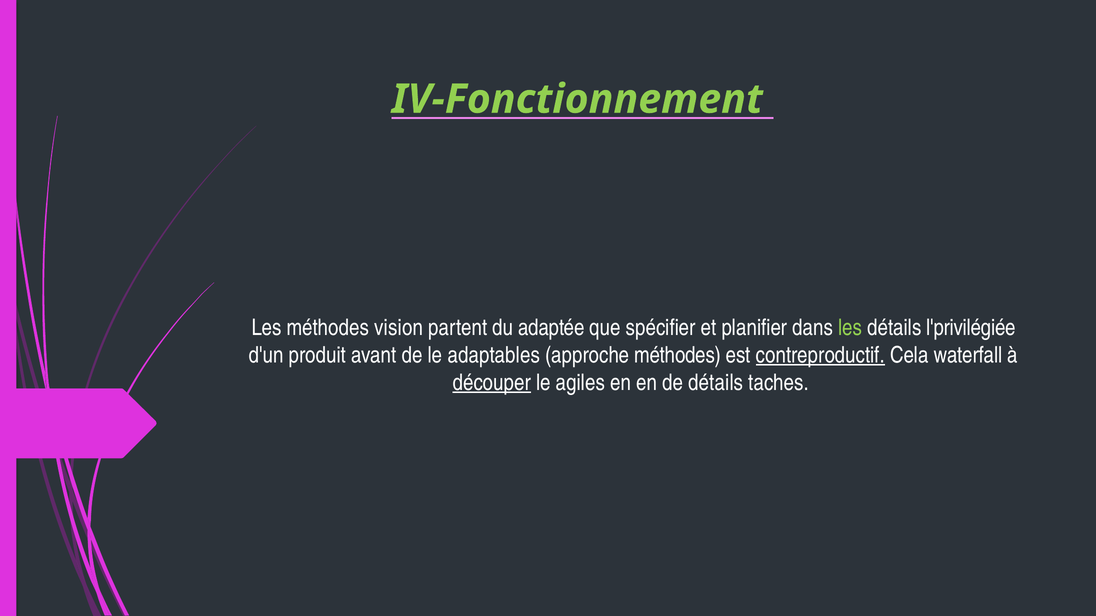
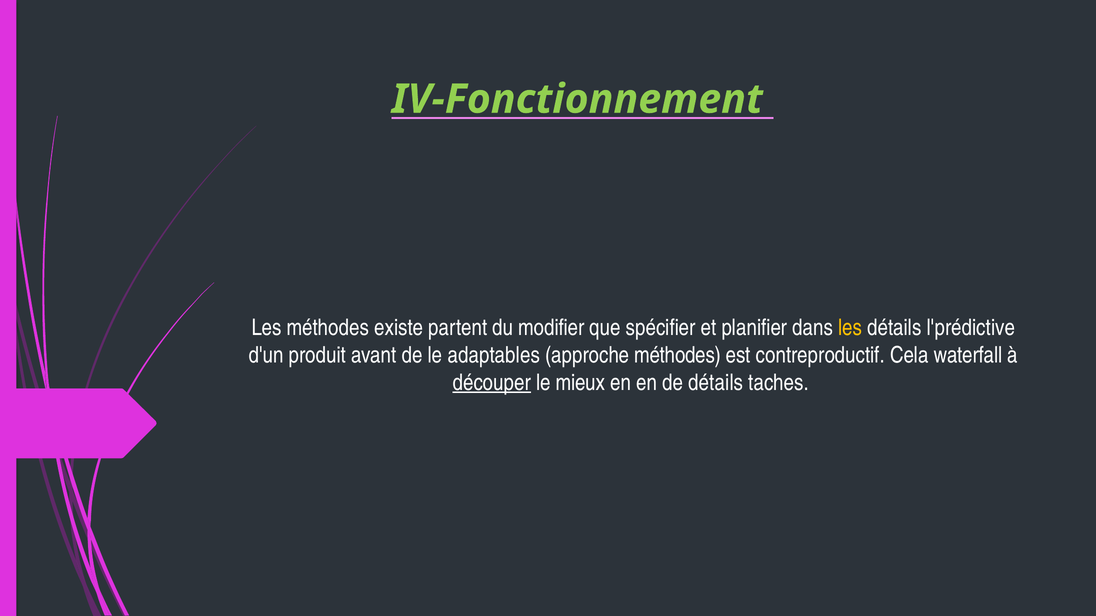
vision: vision -> existe
adaptée: adaptée -> modifier
les at (850, 328) colour: light green -> yellow
l'privilégiée: l'privilégiée -> l'prédictive
contreproductif underline: present -> none
agiles: agiles -> mieux
